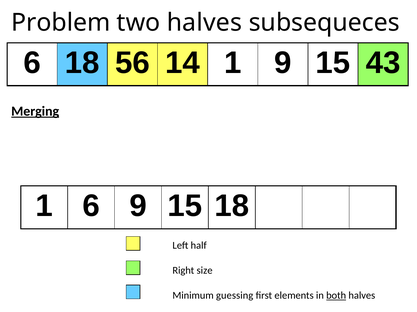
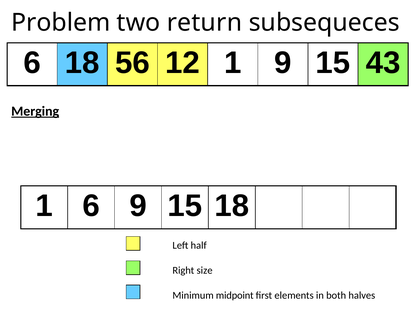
two halves: halves -> return
14: 14 -> 12
guessing: guessing -> midpoint
both underline: present -> none
